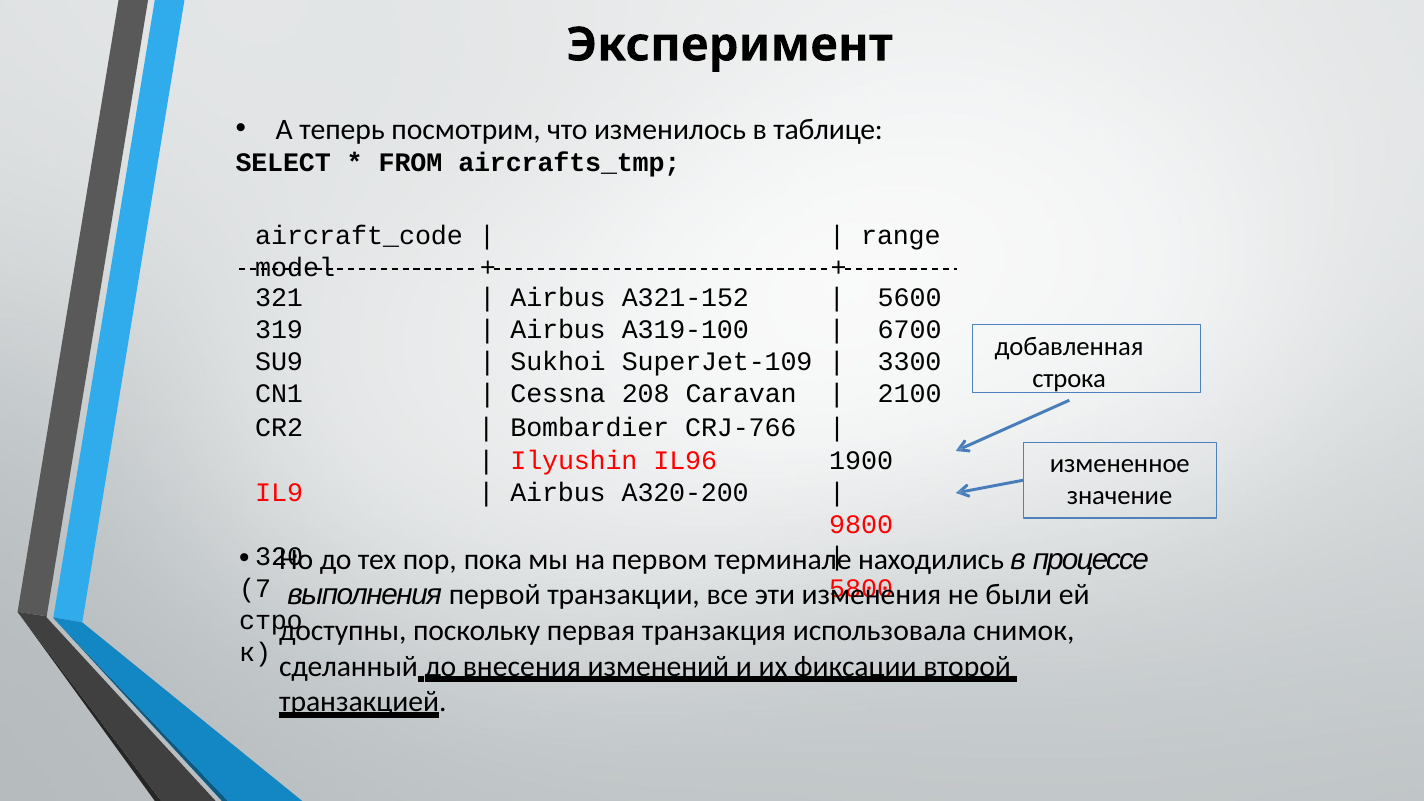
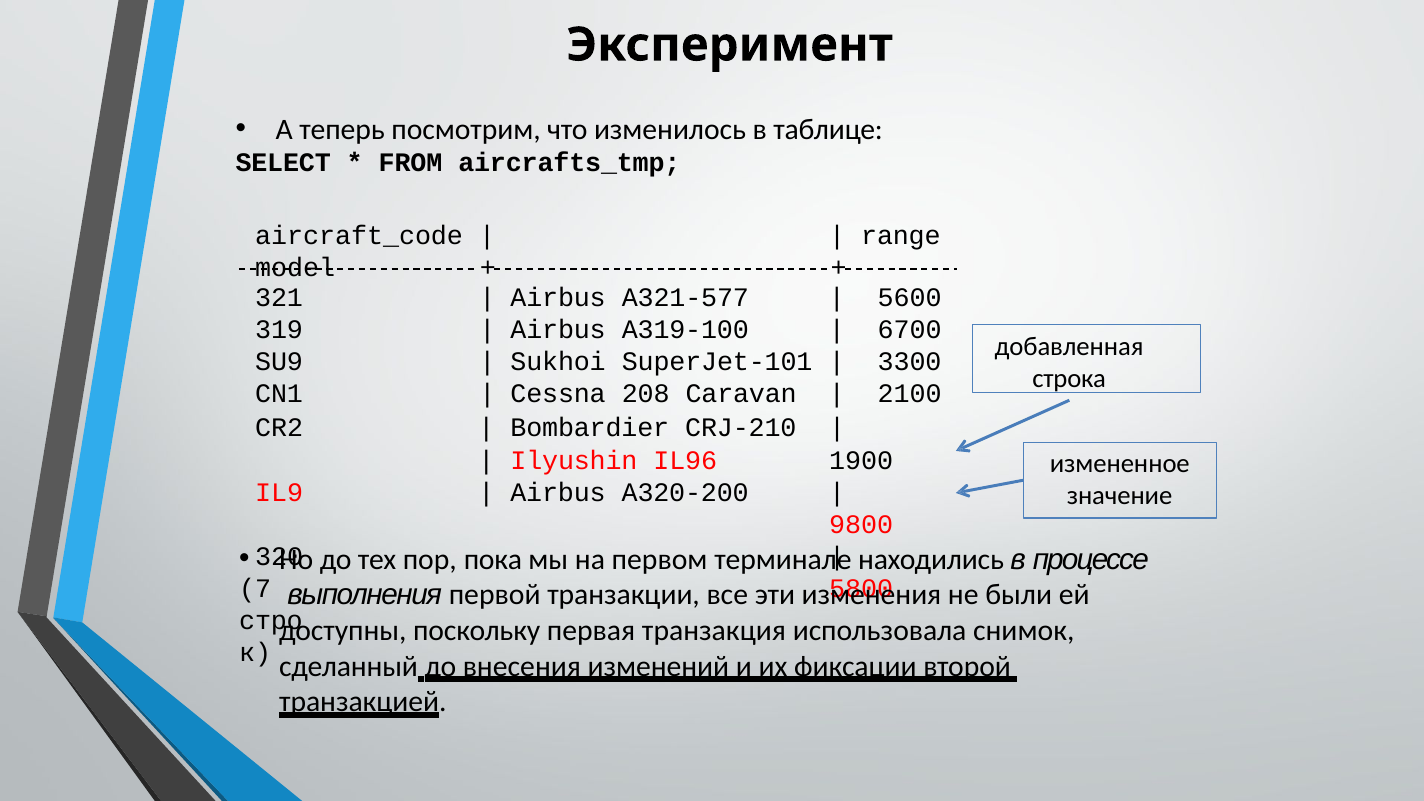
A321-152: A321-152 -> A321-577
SuperJet-109: SuperJet-109 -> SuperJet-101
CRJ-766: CRJ-766 -> CRJ-210
